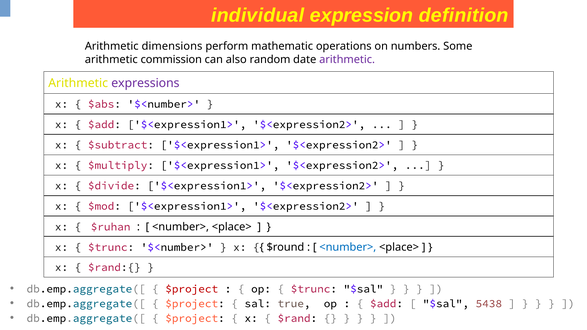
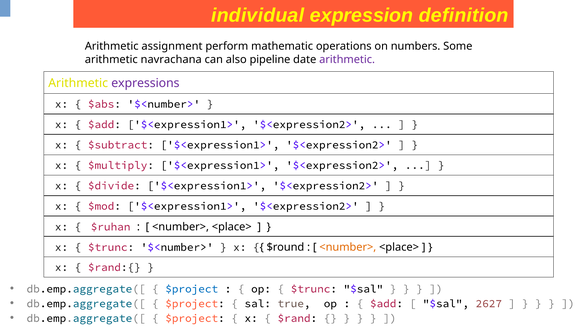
dimensions: dimensions -> assignment
commission: commission -> navrachana
random: random -> pipeline
<number> at (348, 247) colour: blue -> orange
$project at (192, 289) colour: red -> blue
5438: 5438 -> 2627
